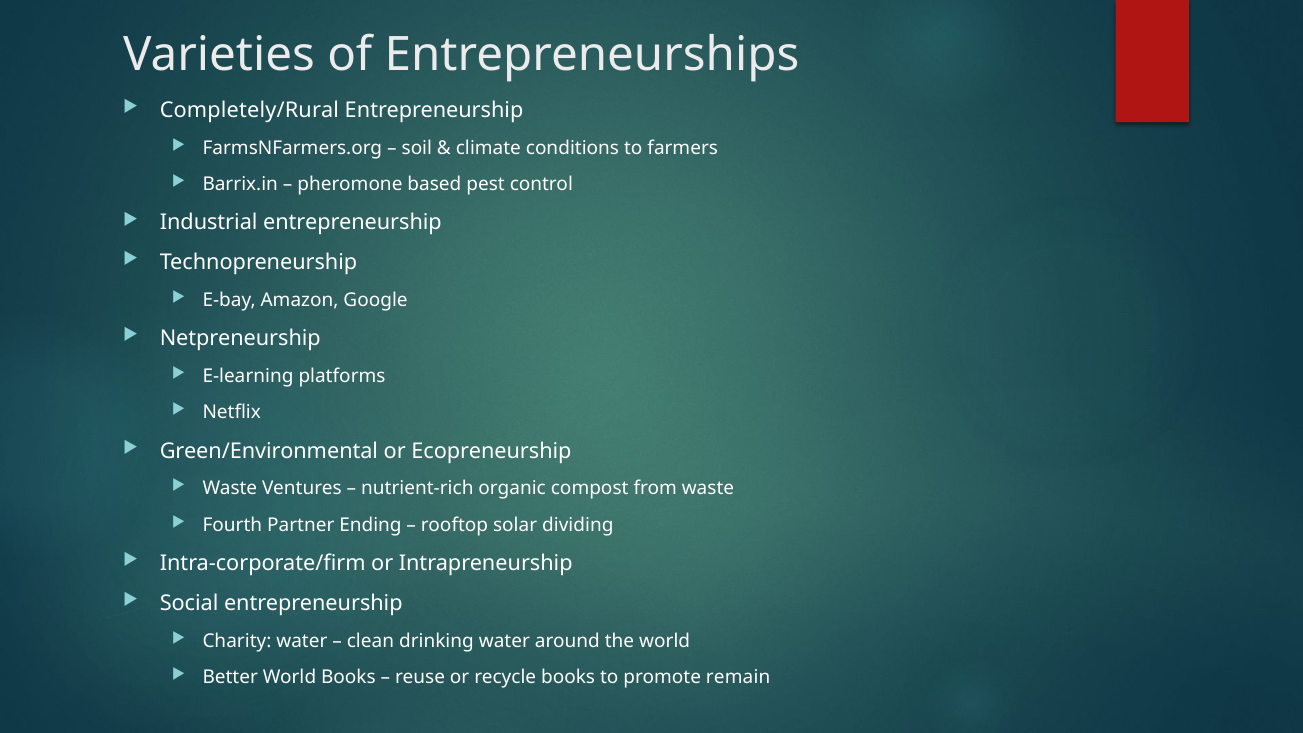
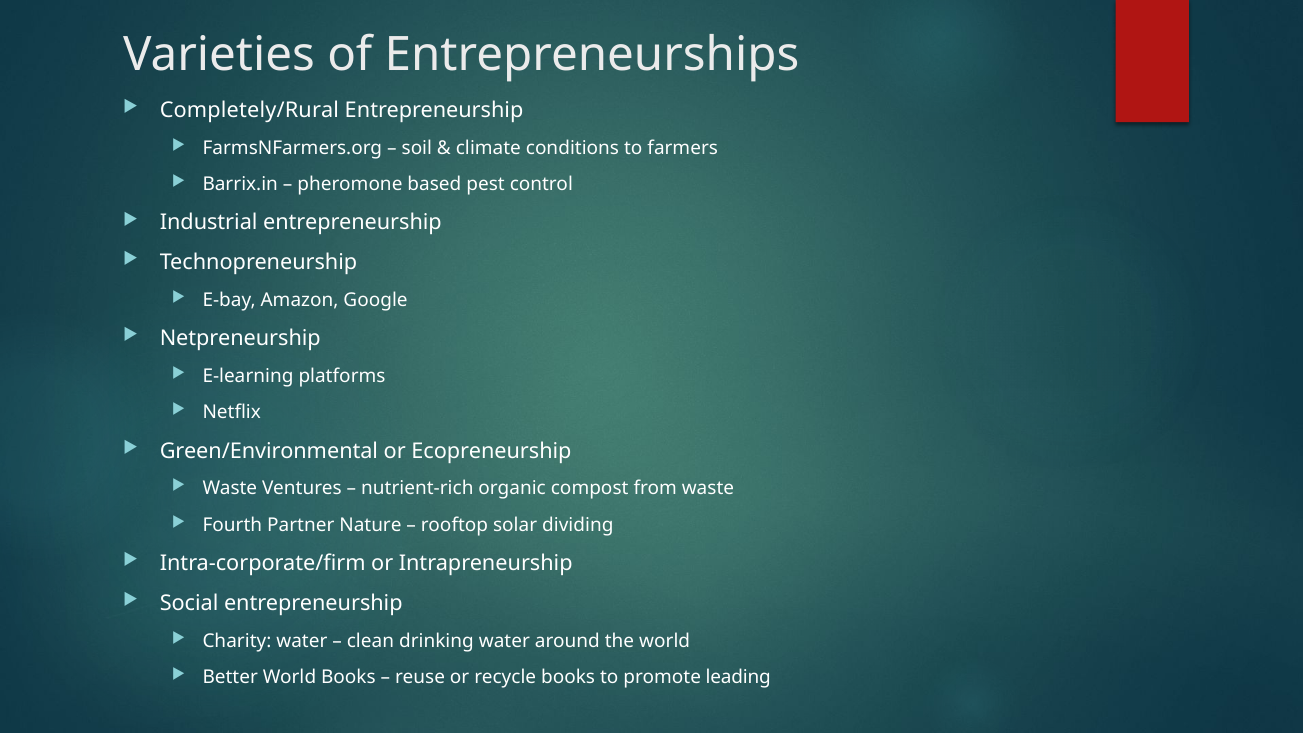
Ending: Ending -> Nature
remain: remain -> leading
